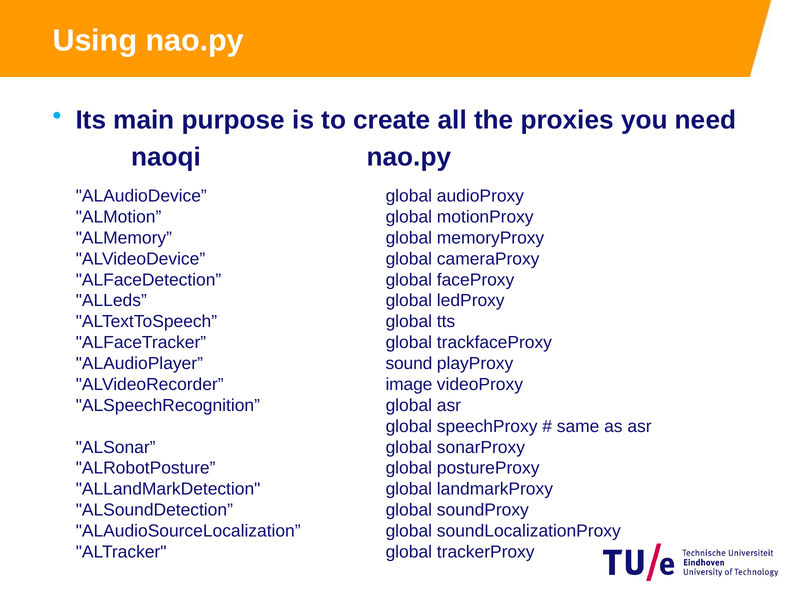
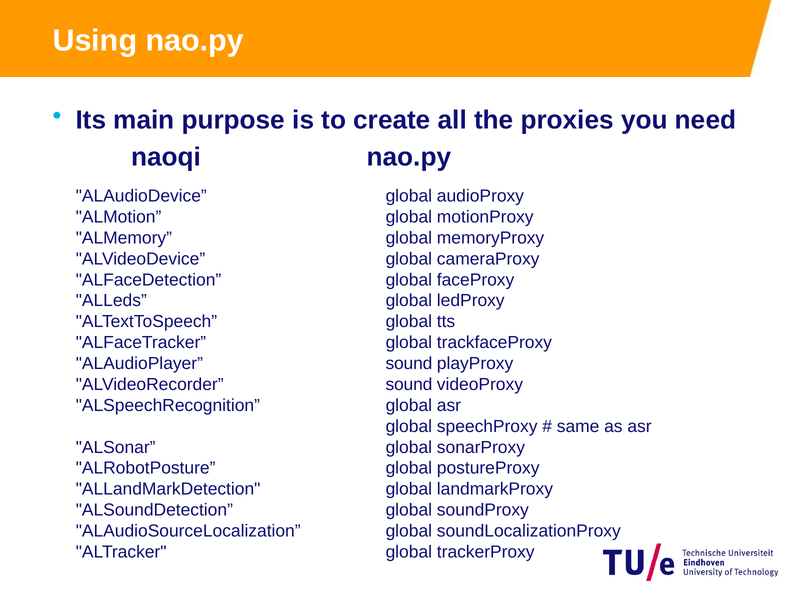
image at (409, 385): image -> sound
